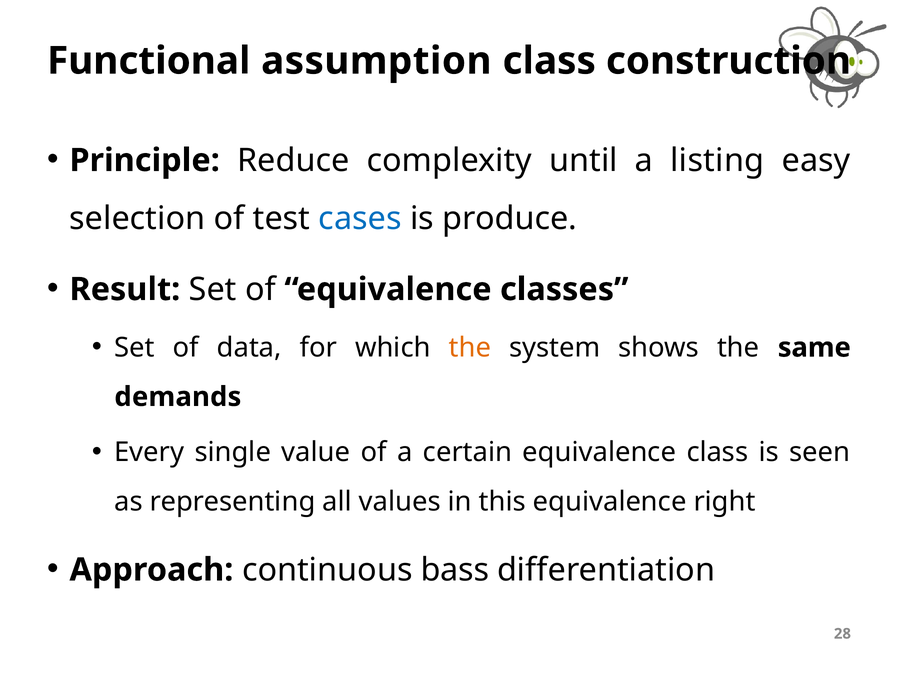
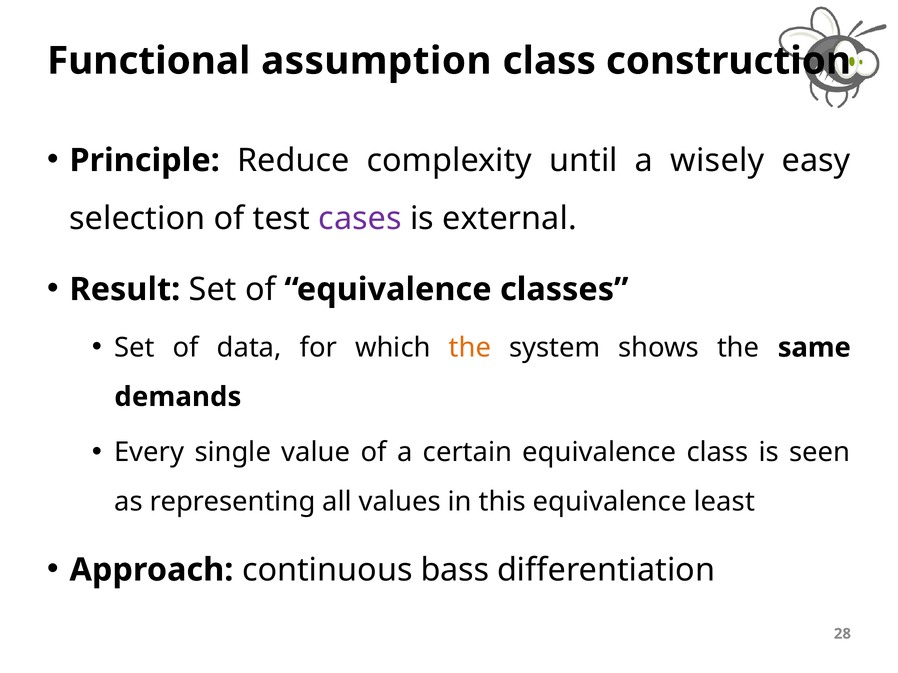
listing: listing -> wisely
cases colour: blue -> purple
produce: produce -> external
right: right -> least
